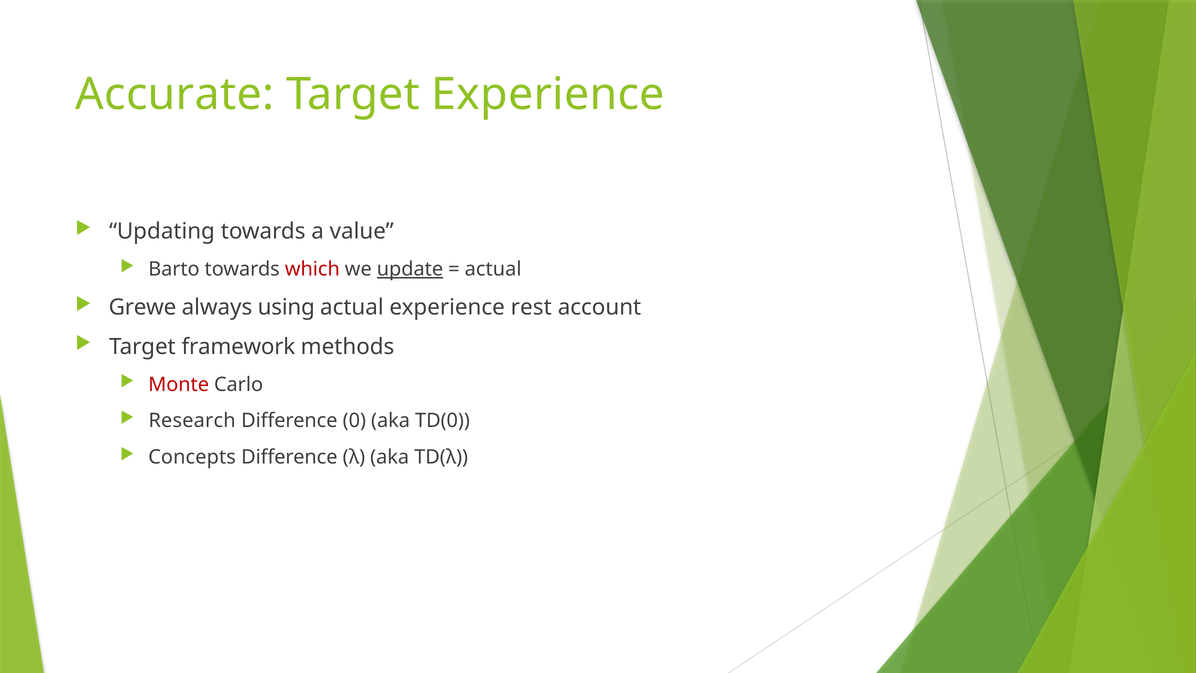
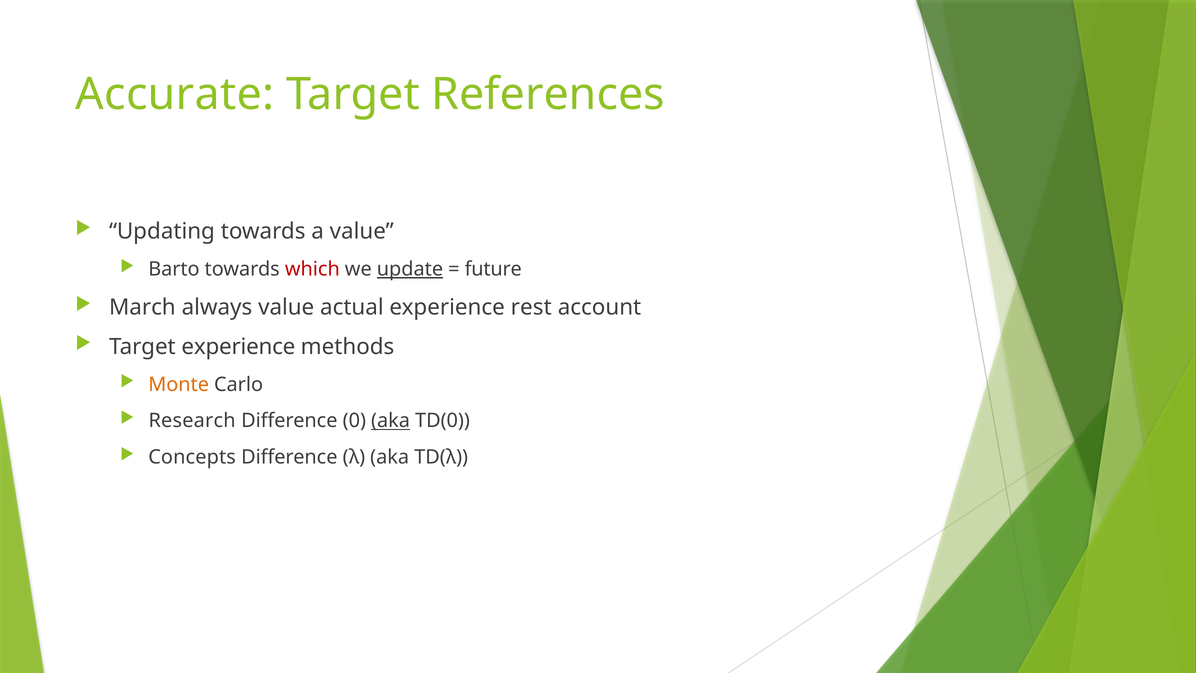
Target Experience: Experience -> References
actual at (493, 269): actual -> future
Grewe: Grewe -> March
always using: using -> value
Target framework: framework -> experience
Monte colour: red -> orange
aka at (391, 421) underline: none -> present
